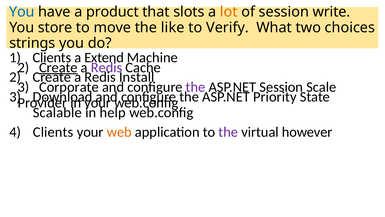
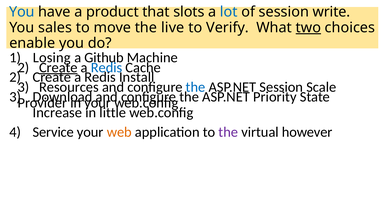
lot colour: orange -> blue
store: store -> sales
like: like -> live
two underline: none -> present
strings: strings -> enable
Clients at (52, 57): Clients -> Losing
Extend: Extend -> Github
Redis at (107, 67) colour: purple -> blue
Corporate: Corporate -> Resources
the at (196, 87) colour: purple -> blue
Scalable: Scalable -> Increase
help: help -> little
Clients at (53, 132): Clients -> Service
